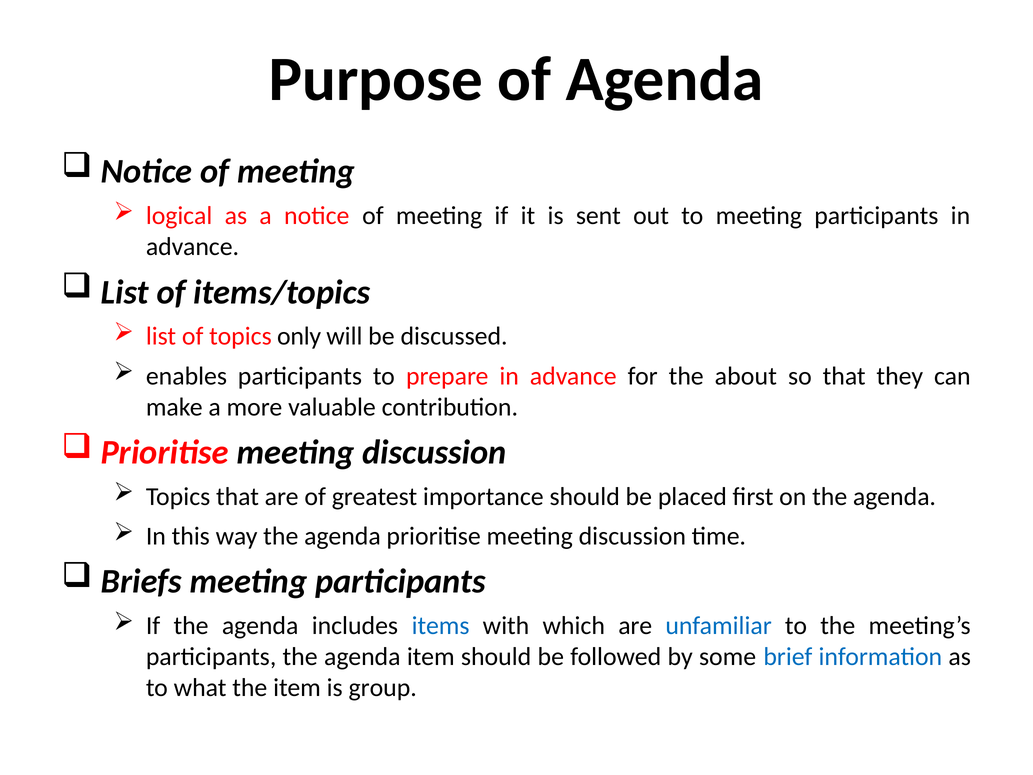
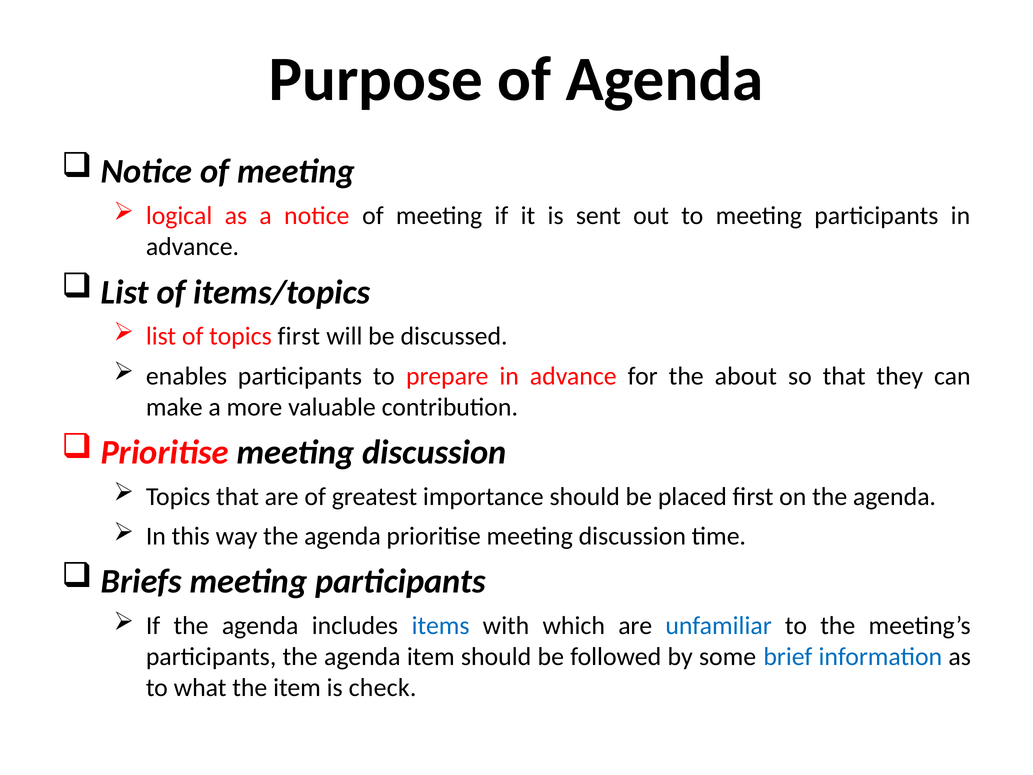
topics only: only -> first
group: group -> check
